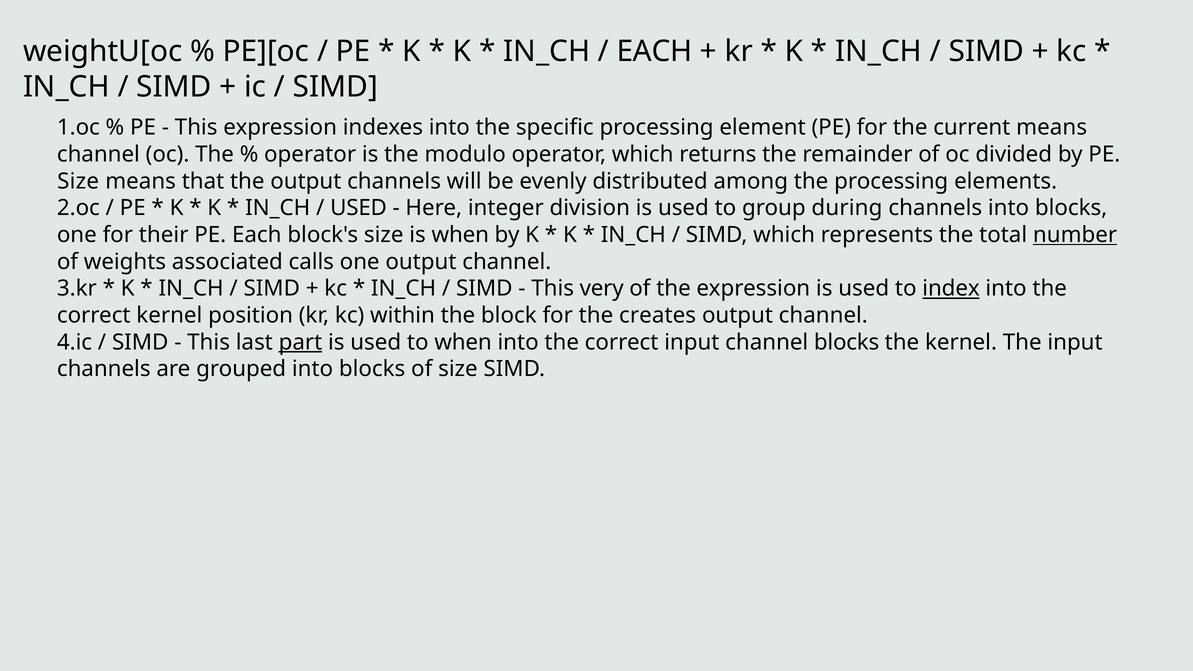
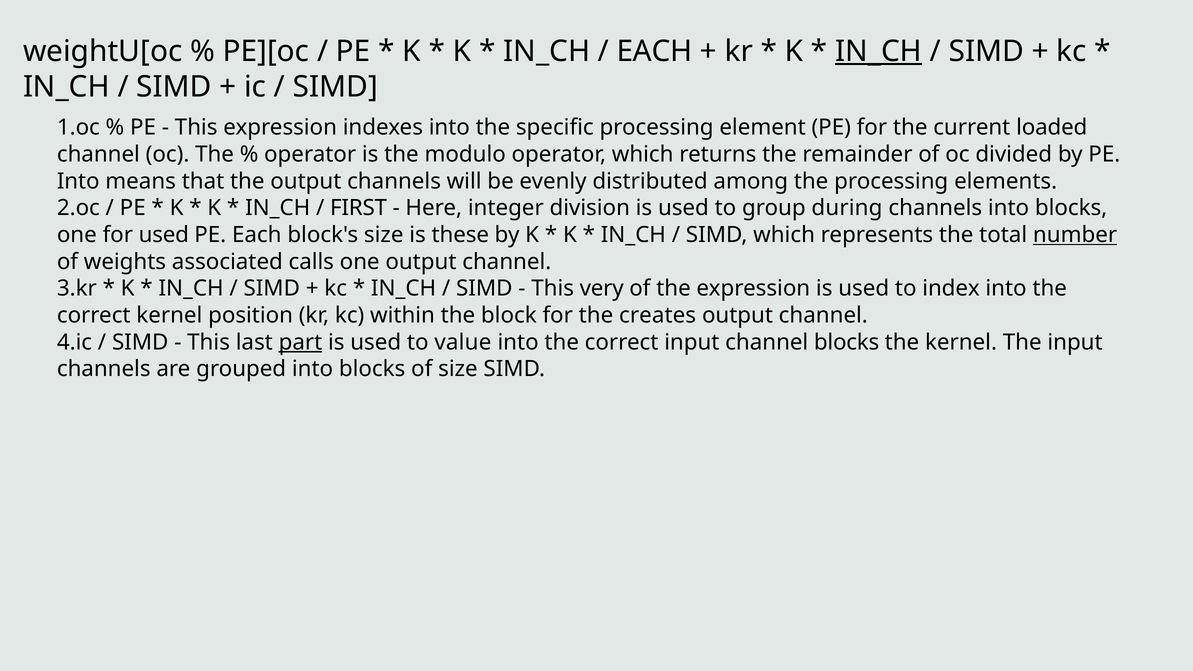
IN_CH at (879, 51) underline: none -> present
current means: means -> loaded
Size at (78, 181): Size -> Into
USED at (359, 208): USED -> FIRST
for their: their -> used
is when: when -> these
index underline: present -> none
to when: when -> value
